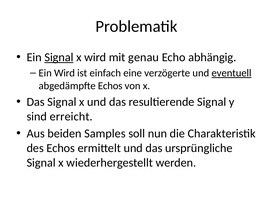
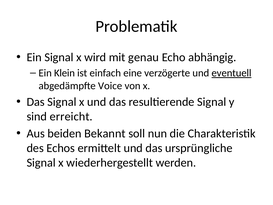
Signal at (59, 57) underline: present -> none
Ein Wird: Wird -> Klein
abgedämpfte Echos: Echos -> Voice
Samples: Samples -> Bekannt
